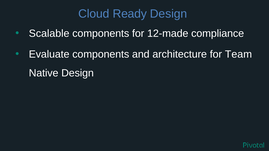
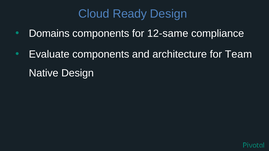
Scalable: Scalable -> Domains
12-made: 12-made -> 12-same
